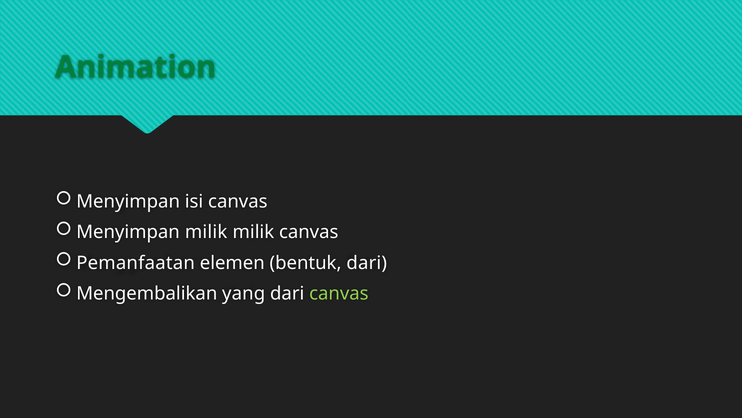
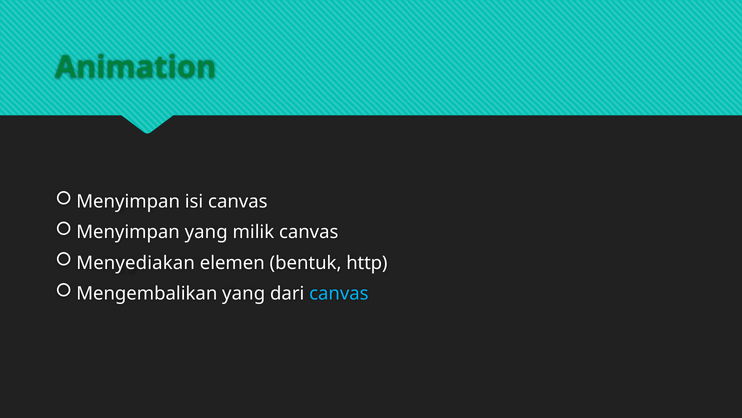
Menyimpan milik: milik -> yang
Pemanfaatan: Pemanfaatan -> Menyediakan
bentuk dari: dari -> http
canvas at (339, 293) colour: light green -> light blue
